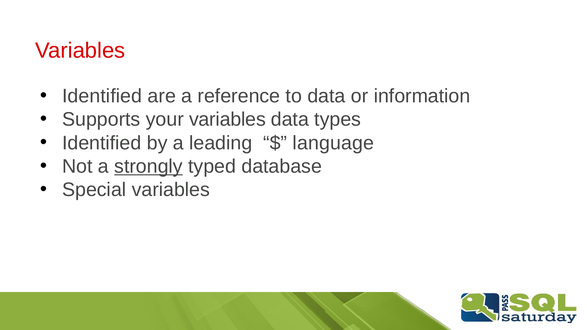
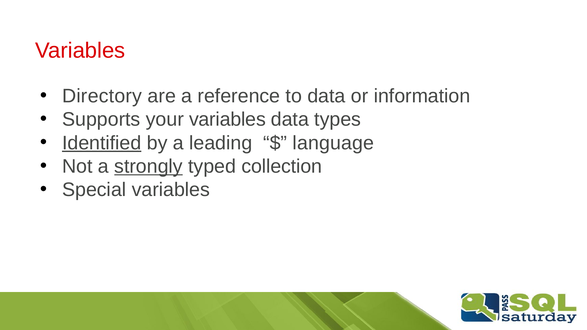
Identified at (102, 96): Identified -> Directory
Identified at (102, 143) underline: none -> present
database: database -> collection
